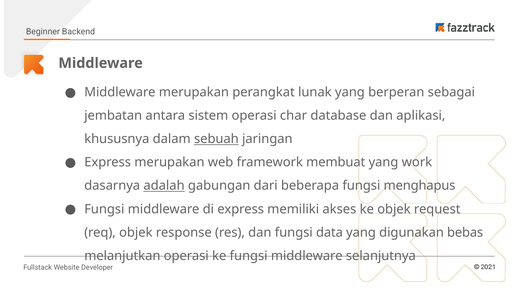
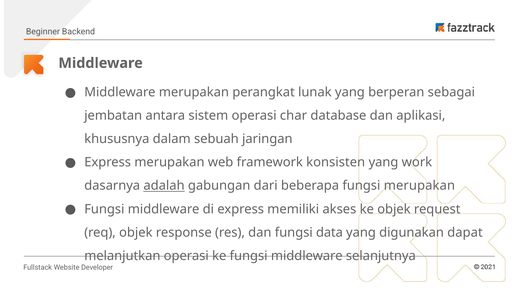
sebuah underline: present -> none
membuat: membuat -> konsisten
fungsi menghapus: menghapus -> merupakan
bebas: bebas -> dapat
